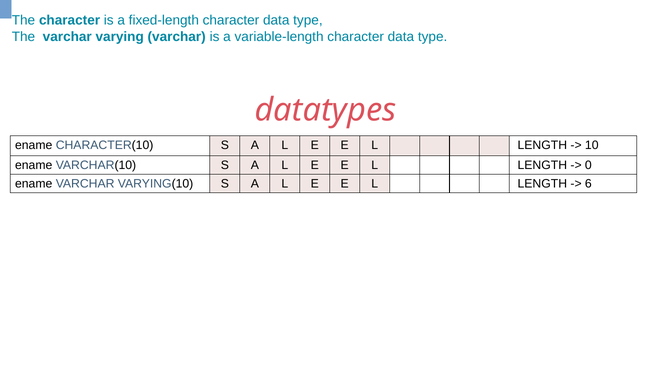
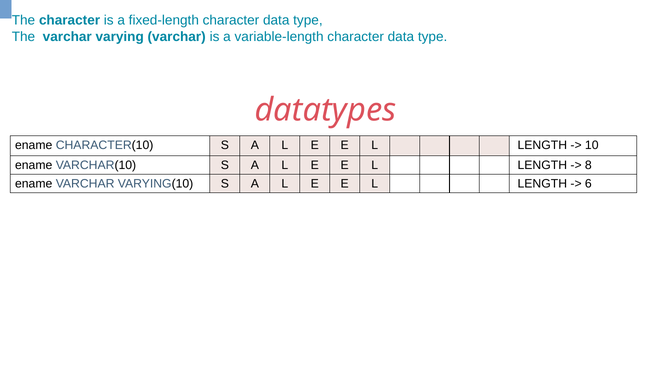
0: 0 -> 8
